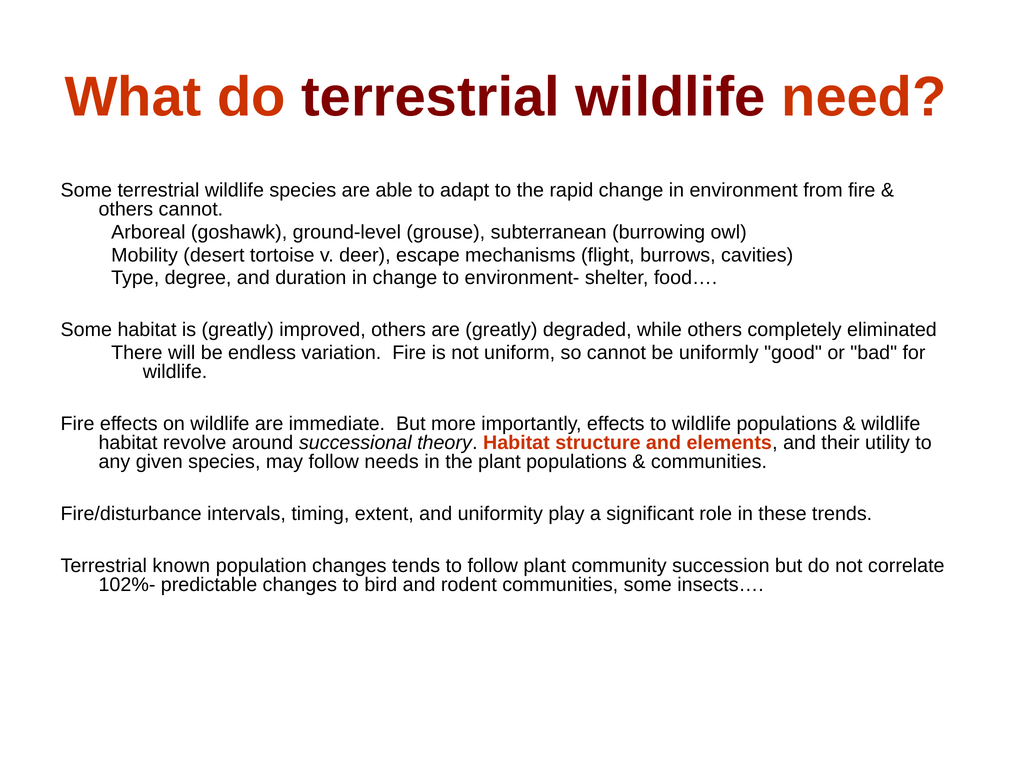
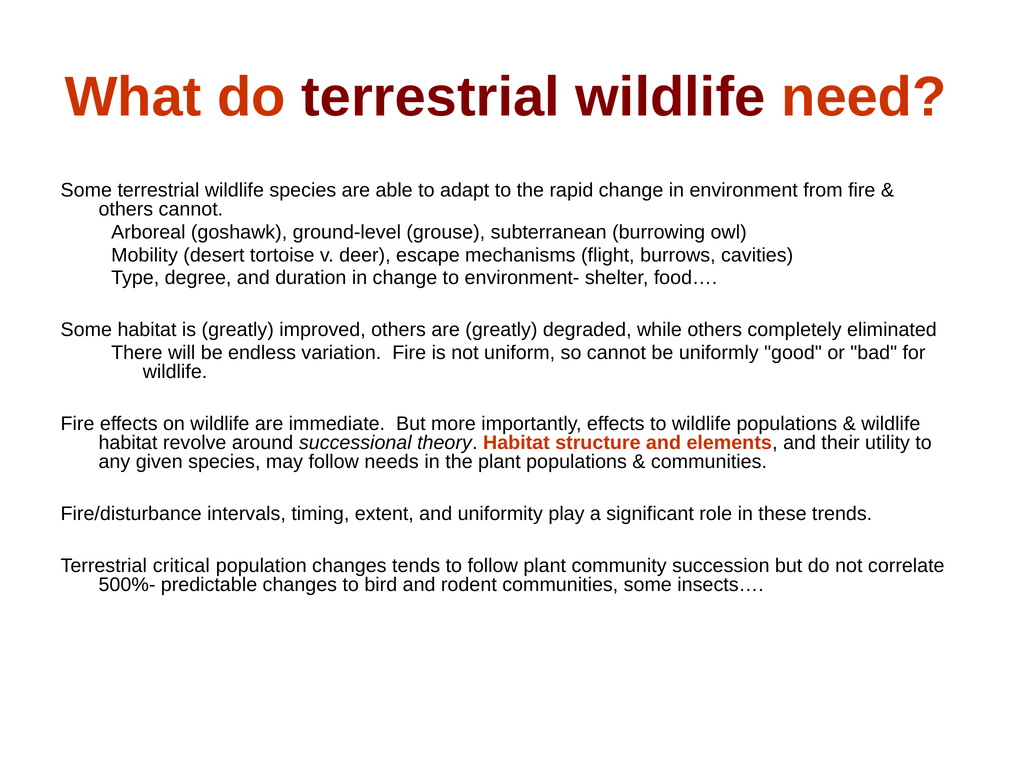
known: known -> critical
102%-: 102%- -> 500%-
